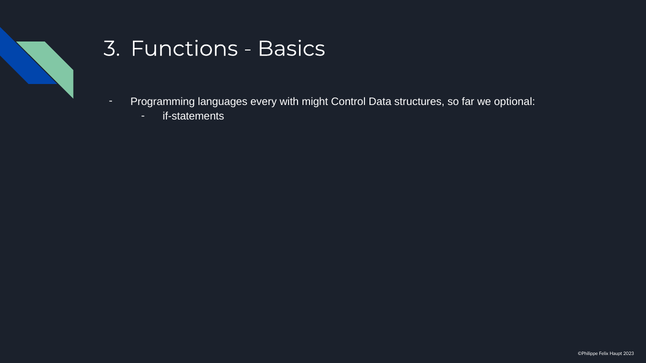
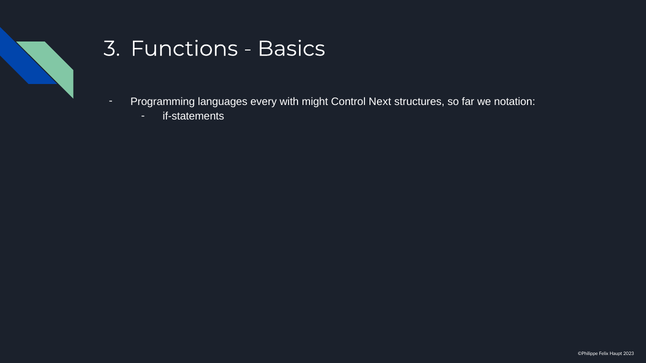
Data: Data -> Next
optional: optional -> notation
